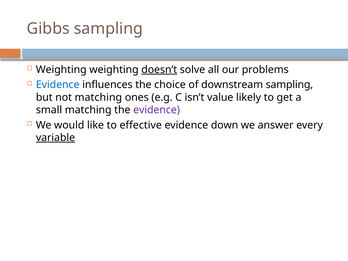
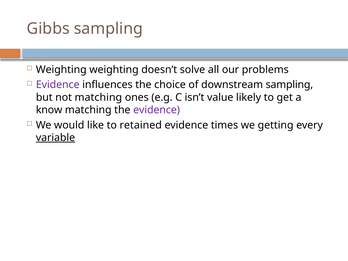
doesn’t underline: present -> none
Evidence at (58, 85) colour: blue -> purple
small: small -> know
effective: effective -> retained
down: down -> times
answer: answer -> getting
